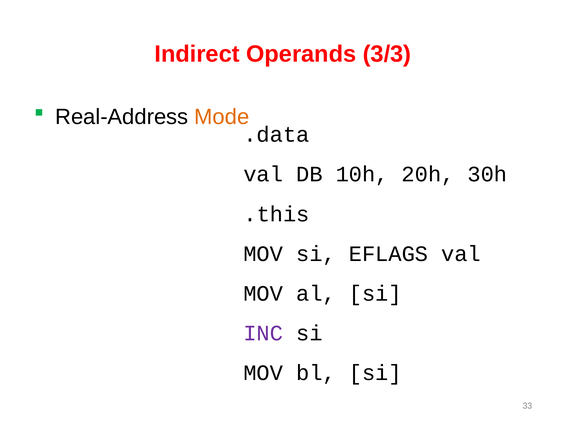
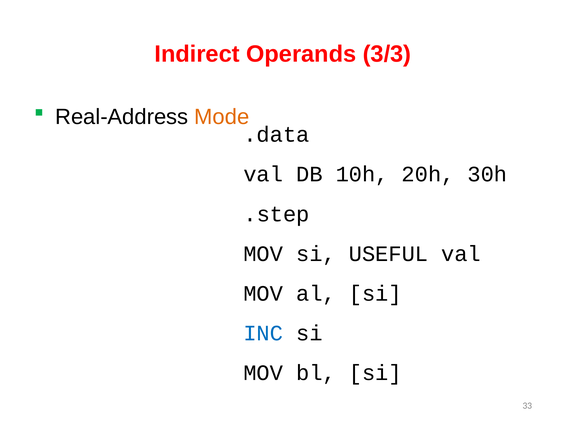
.this: .this -> .step
EFLAGS: EFLAGS -> USEFUL
INC colour: purple -> blue
